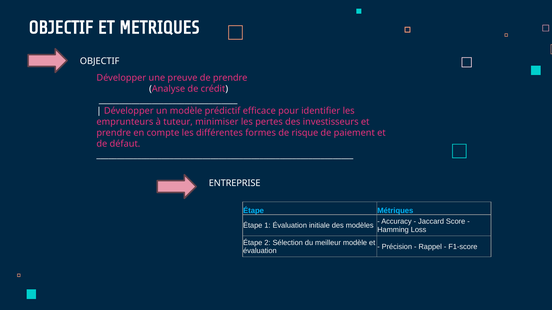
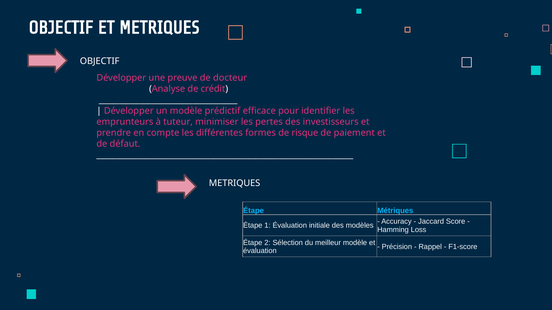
de prendre: prendre -> docteur
ENTREPRISE at (235, 183): ENTREPRISE -> METRIQUES
